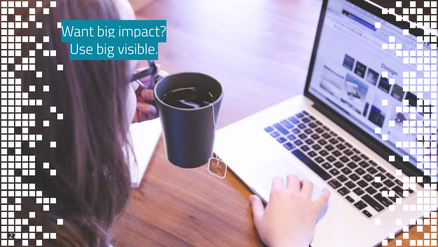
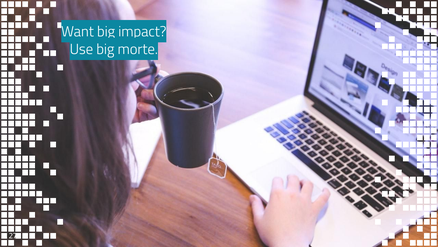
visible: visible -> morte
